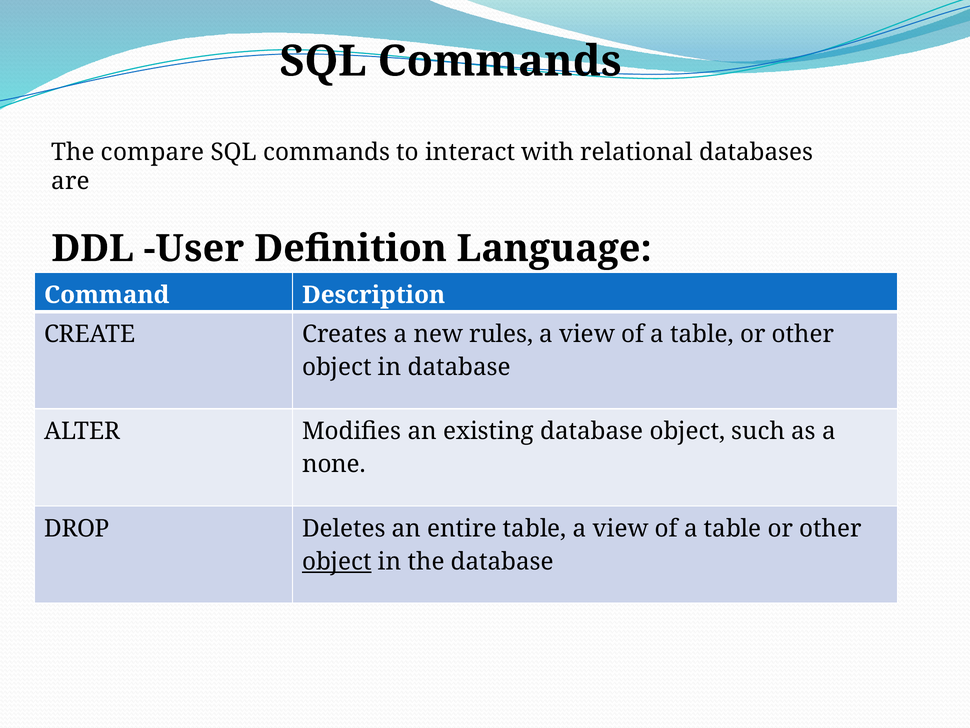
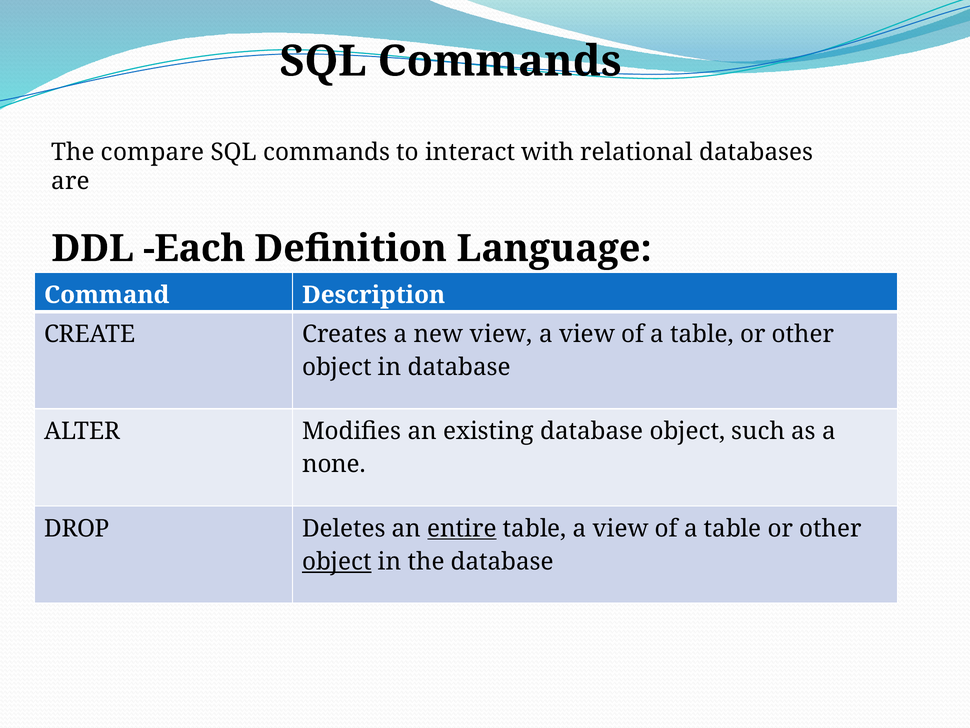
User: User -> Each
new rules: rules -> view
entire underline: none -> present
